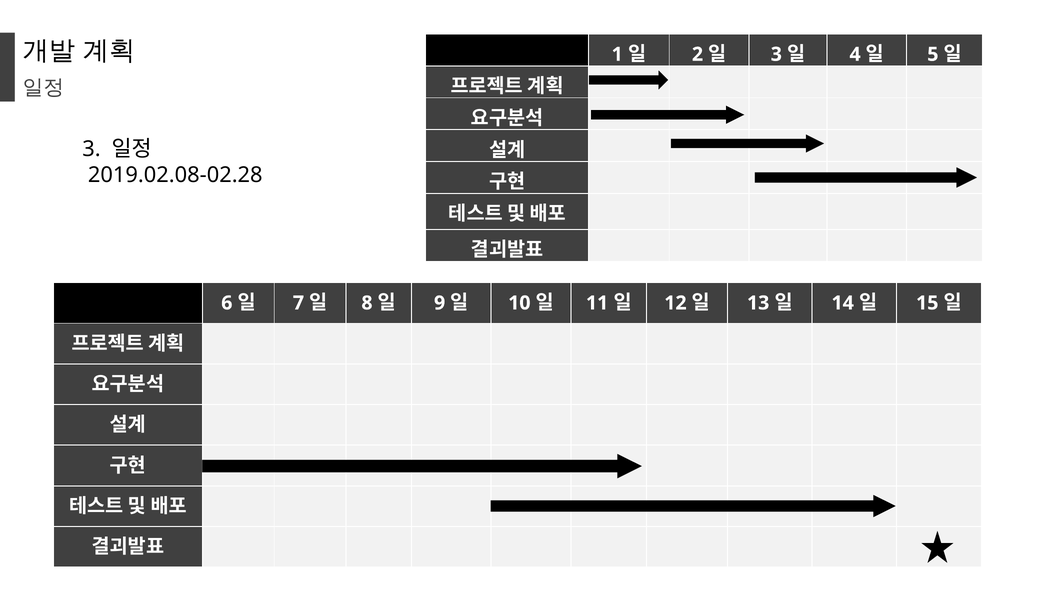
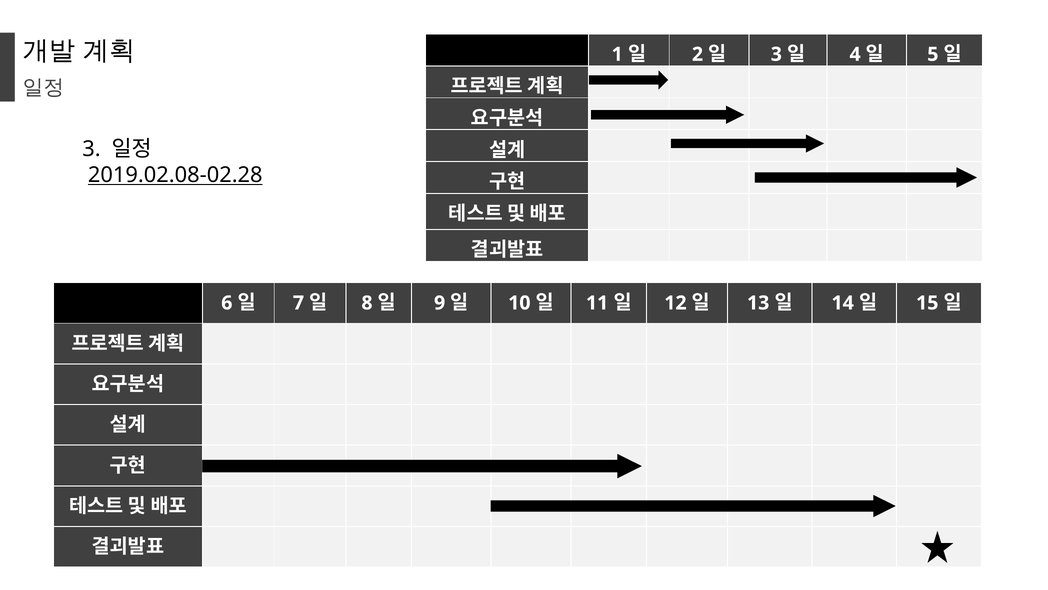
2019.02.08-02.28 underline: none -> present
